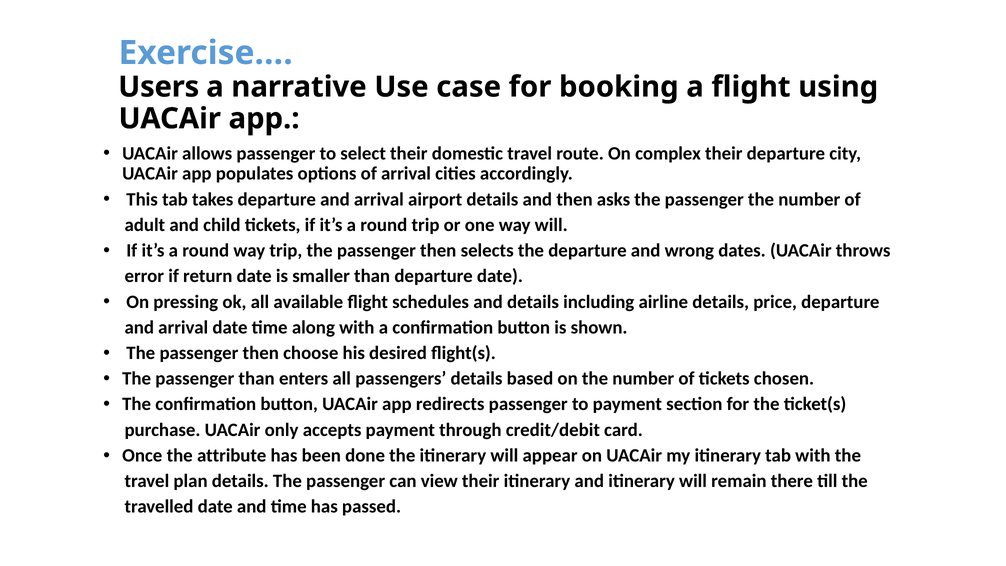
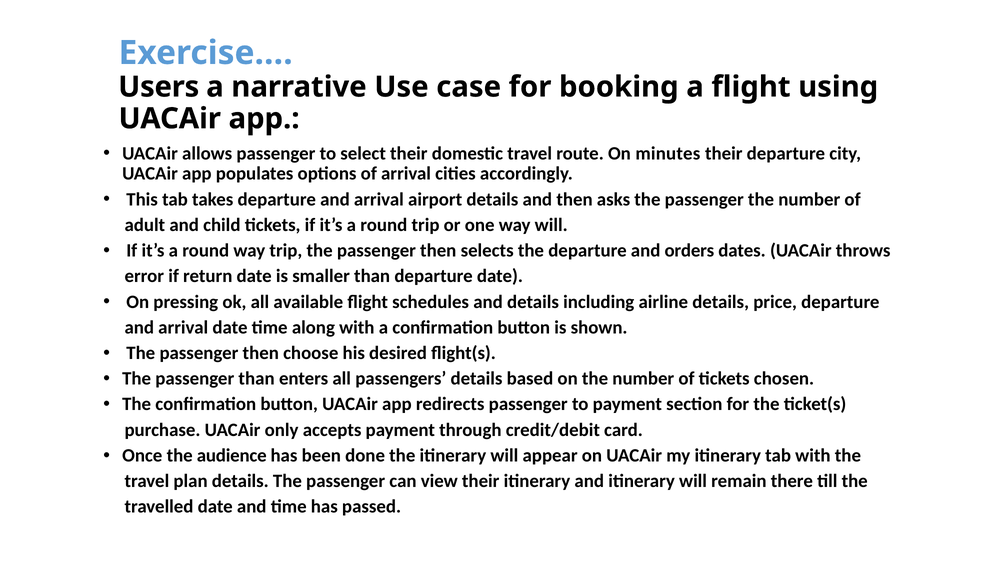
complex: complex -> minutes
wrong: wrong -> orders
attribute: attribute -> audience
